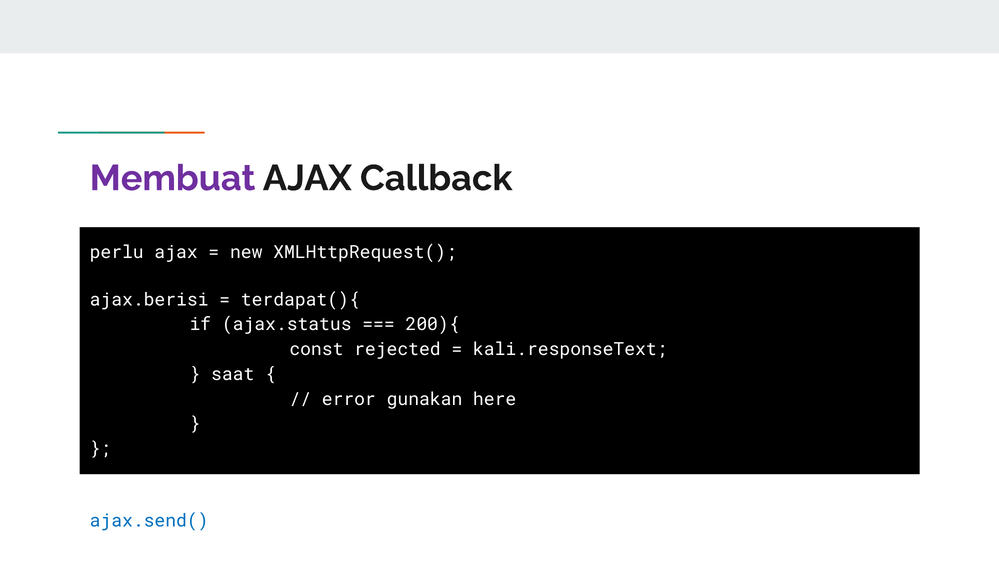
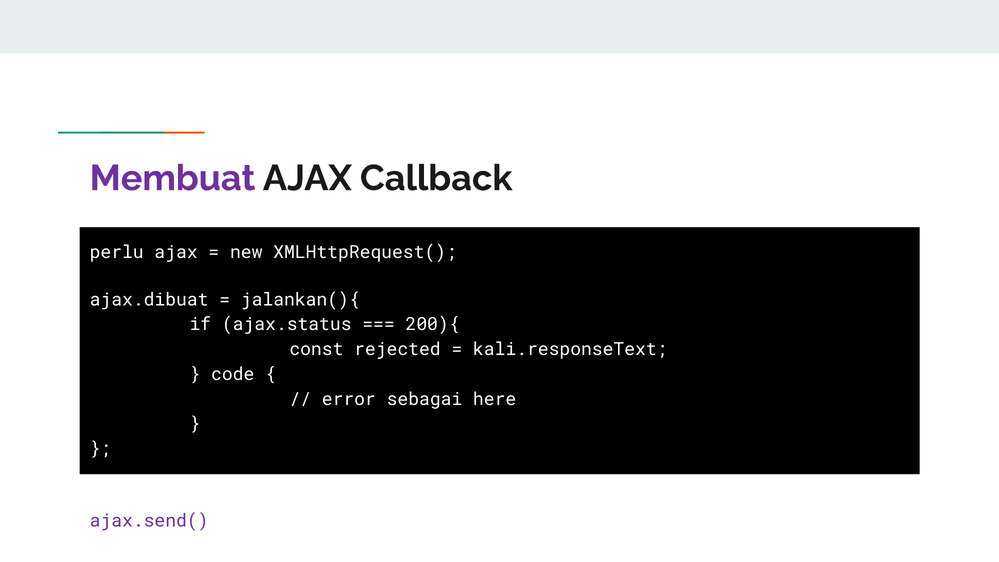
ajax.berisi: ajax.berisi -> ajax.dibuat
terdapat(){: terdapat(){ -> jalankan(){
saat: saat -> code
gunakan: gunakan -> sebagai
ajax.send( colour: blue -> purple
